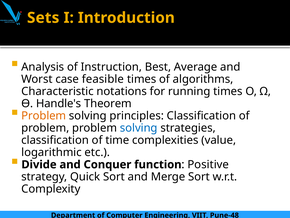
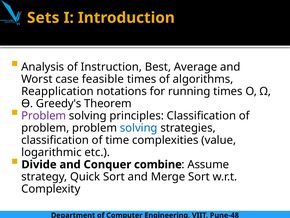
Characteristic: Characteristic -> Reapplication
Handle's: Handle's -> Greedy's
Problem at (44, 115) colour: orange -> purple
function: function -> combine
Positive: Positive -> Assume
